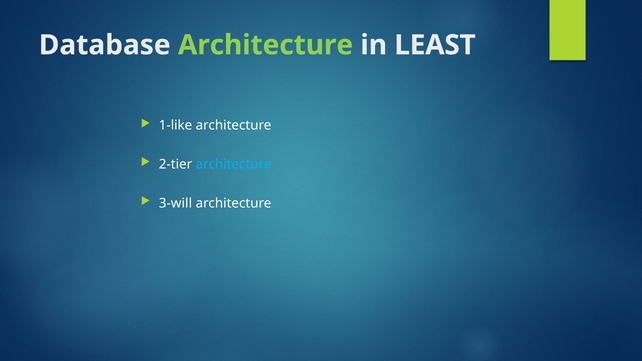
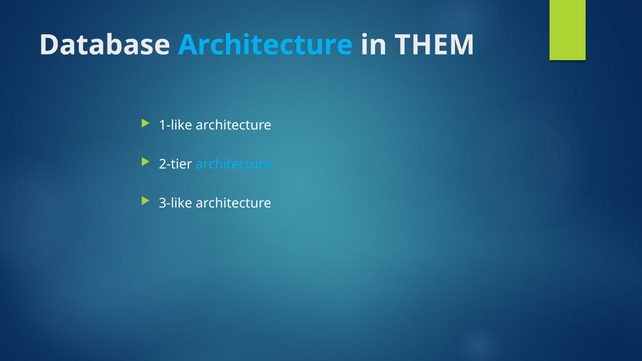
Architecture at (266, 45) colour: light green -> light blue
LEAST: LEAST -> THEM
3-will: 3-will -> 3-like
